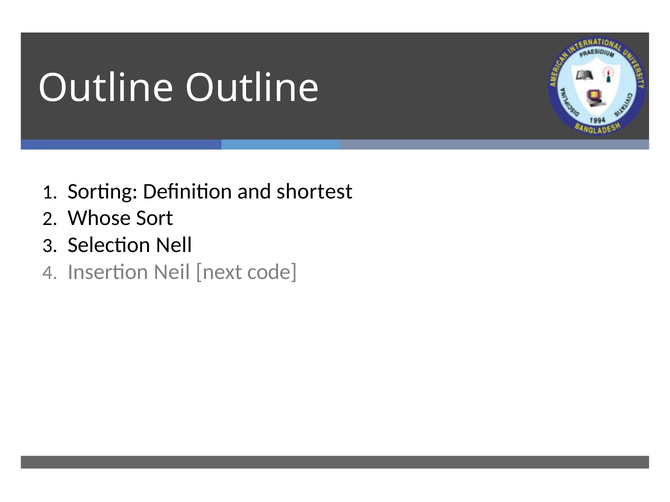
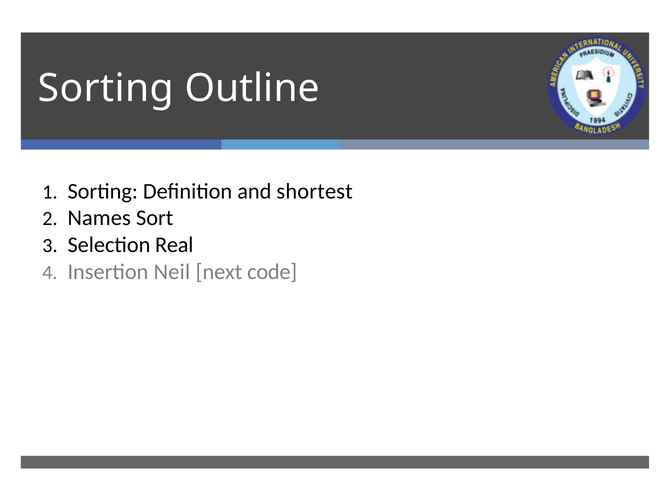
Outline at (106, 89): Outline -> Sorting
Whose: Whose -> Names
Nell: Nell -> Real
